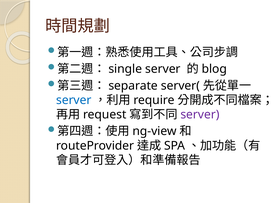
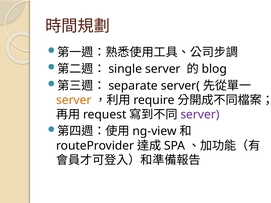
server at (74, 100) colour: blue -> orange
